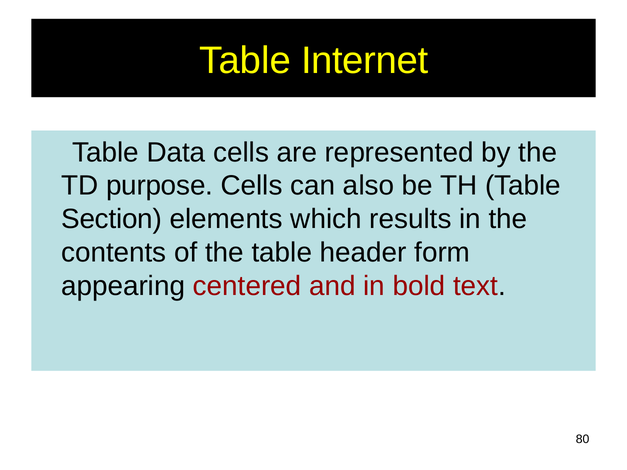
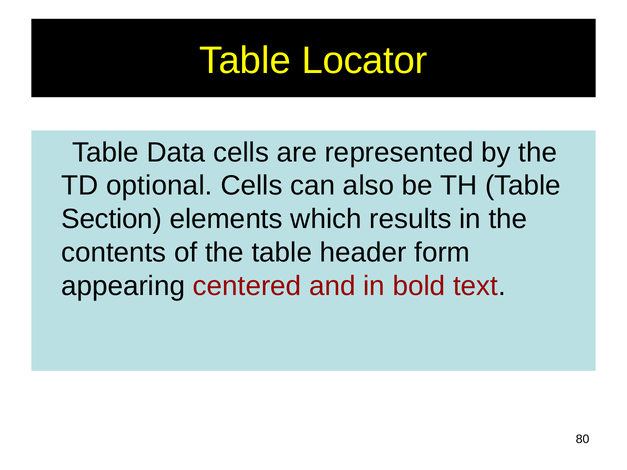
Internet: Internet -> Locator
purpose: purpose -> optional
